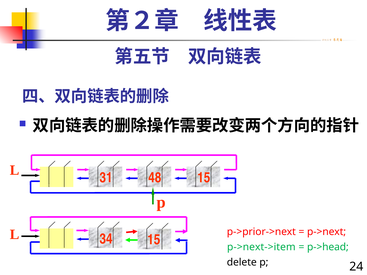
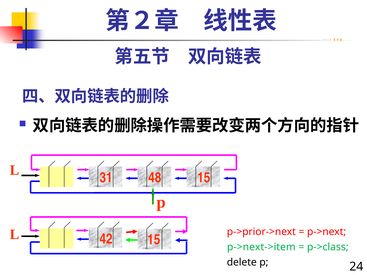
34: 34 -> 42
p->head: p->head -> p->class
